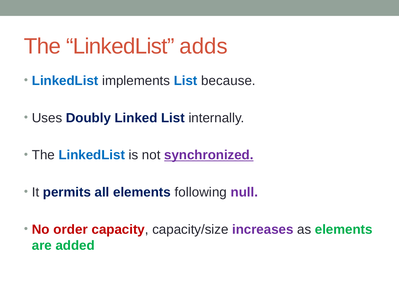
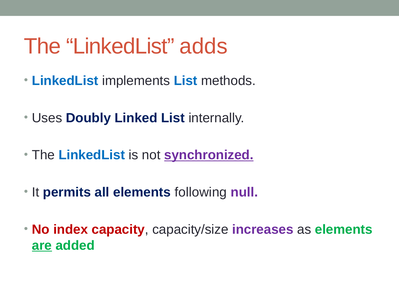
because: because -> methods
order: order -> index
are underline: none -> present
